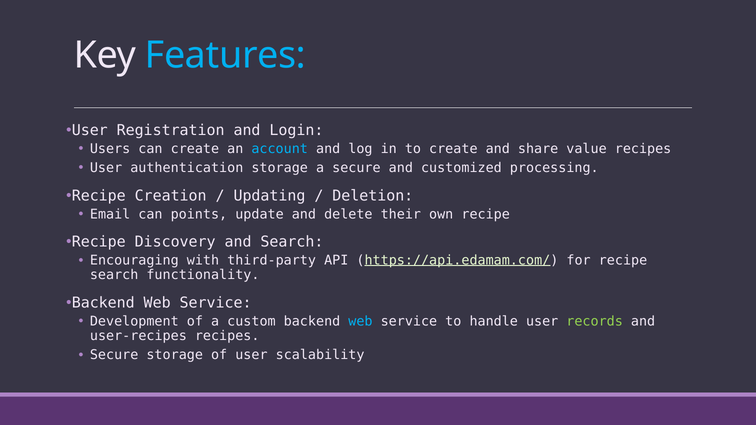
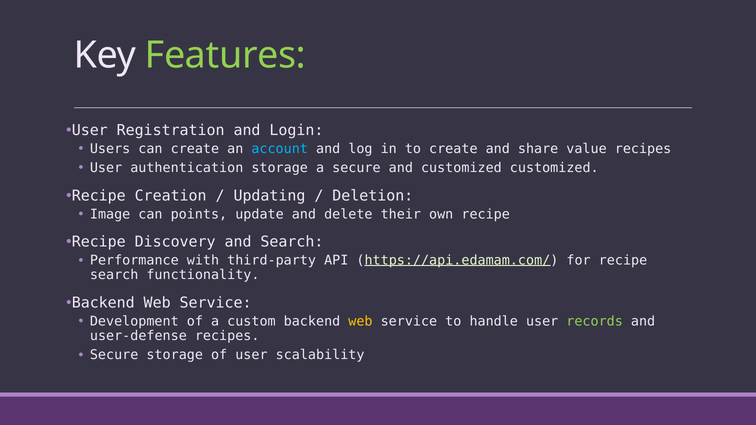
Features colour: light blue -> light green
customized processing: processing -> customized
Email: Email -> Image
Encouraging: Encouraging -> Performance
web at (360, 322) colour: light blue -> yellow
user-recipes: user-recipes -> user-defense
